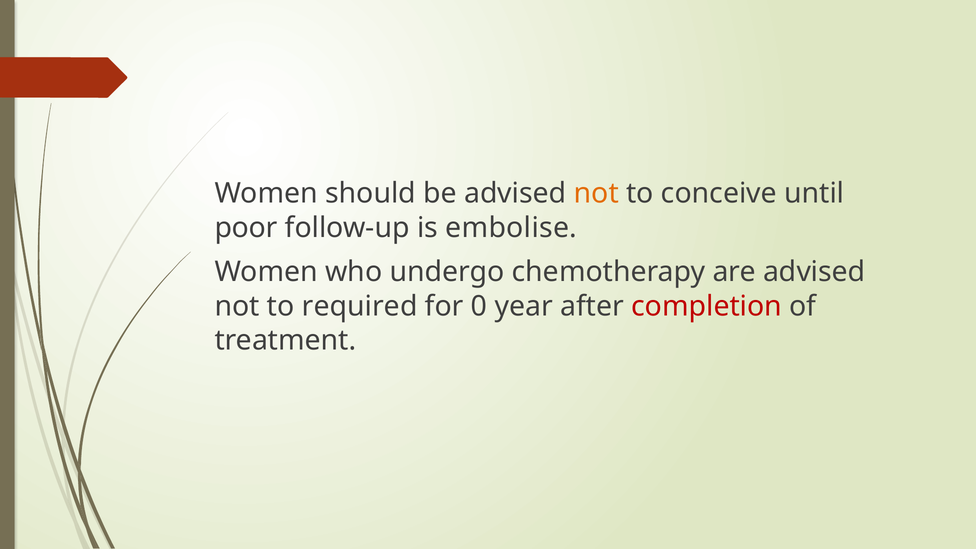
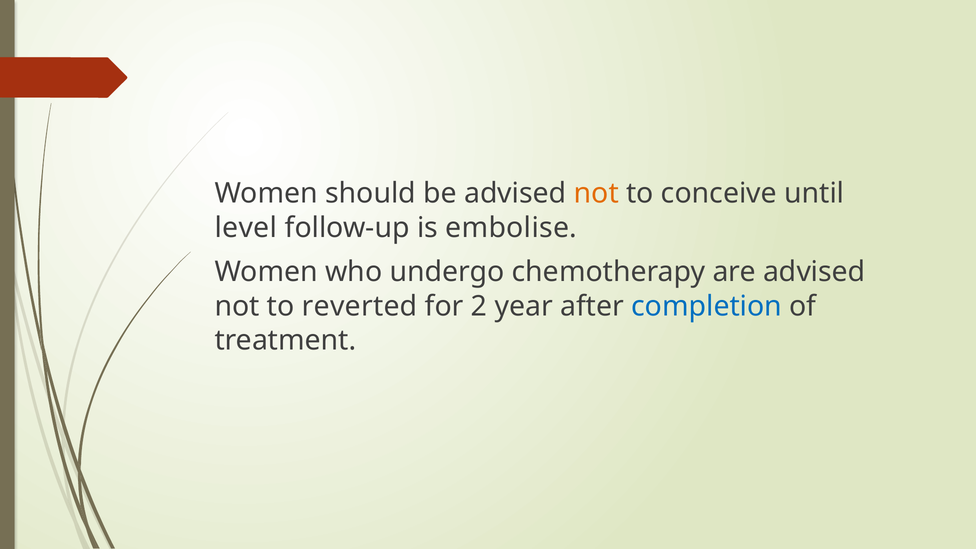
poor: poor -> level
required: required -> reverted
0: 0 -> 2
completion colour: red -> blue
